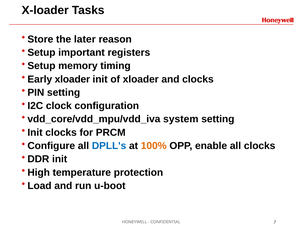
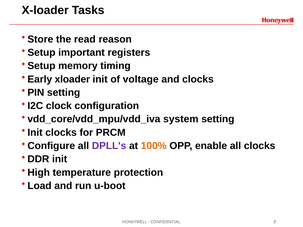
later: later -> read
of xloader: xloader -> voltage
DPLL's colour: blue -> purple
